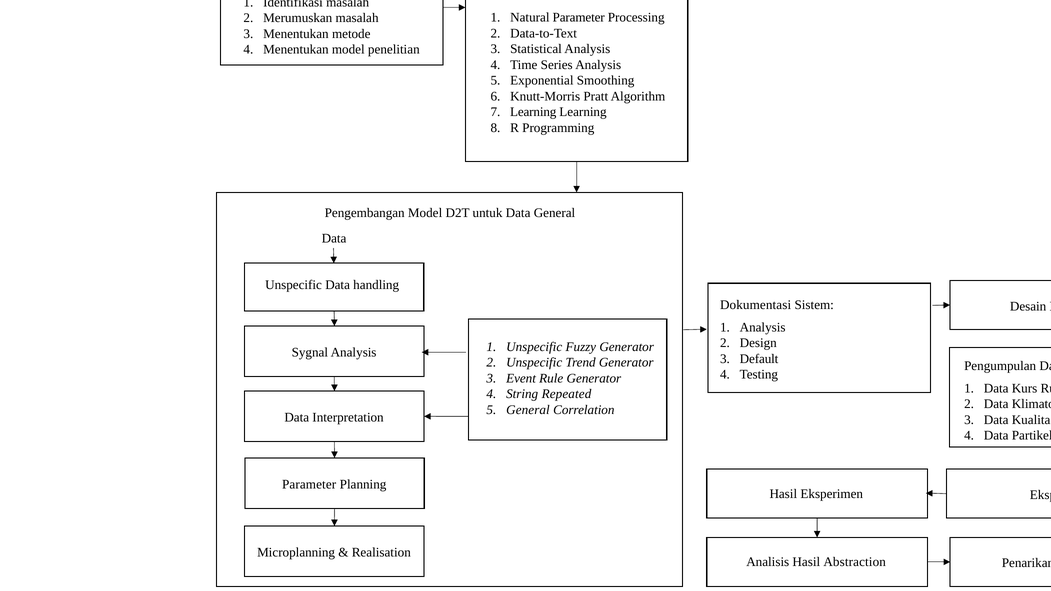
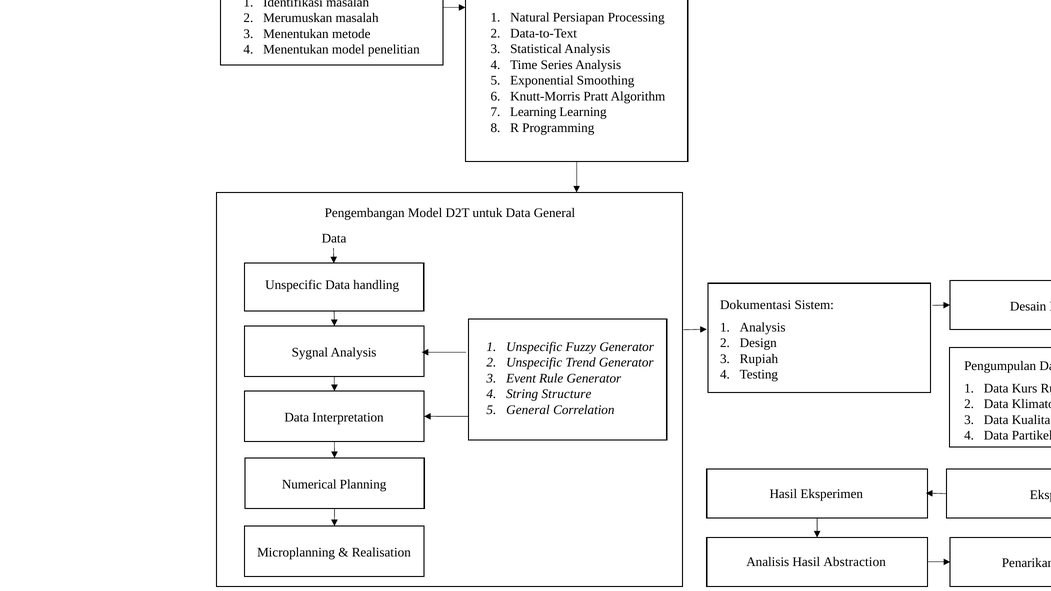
Natural Parameter: Parameter -> Persiapan
Default at (759, 359): Default -> Rupiah
Repeated: Repeated -> Structure
Parameter at (309, 484): Parameter -> Numerical
